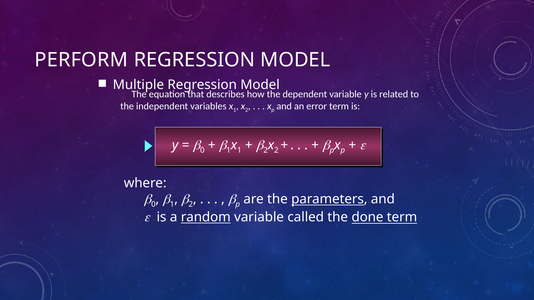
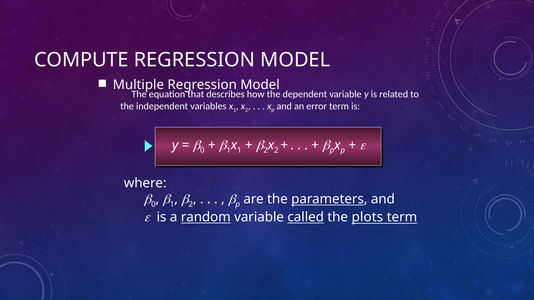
PERFORM: PERFORM -> COMPUTE
called underline: none -> present
done: done -> plots
